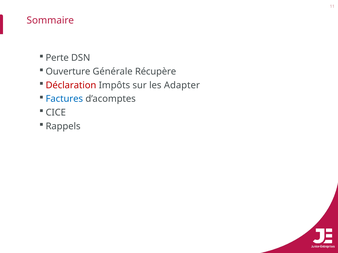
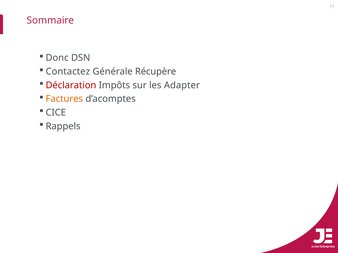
Perte: Perte -> Donc
Ouverture: Ouverture -> Contactez
Factures colour: blue -> orange
